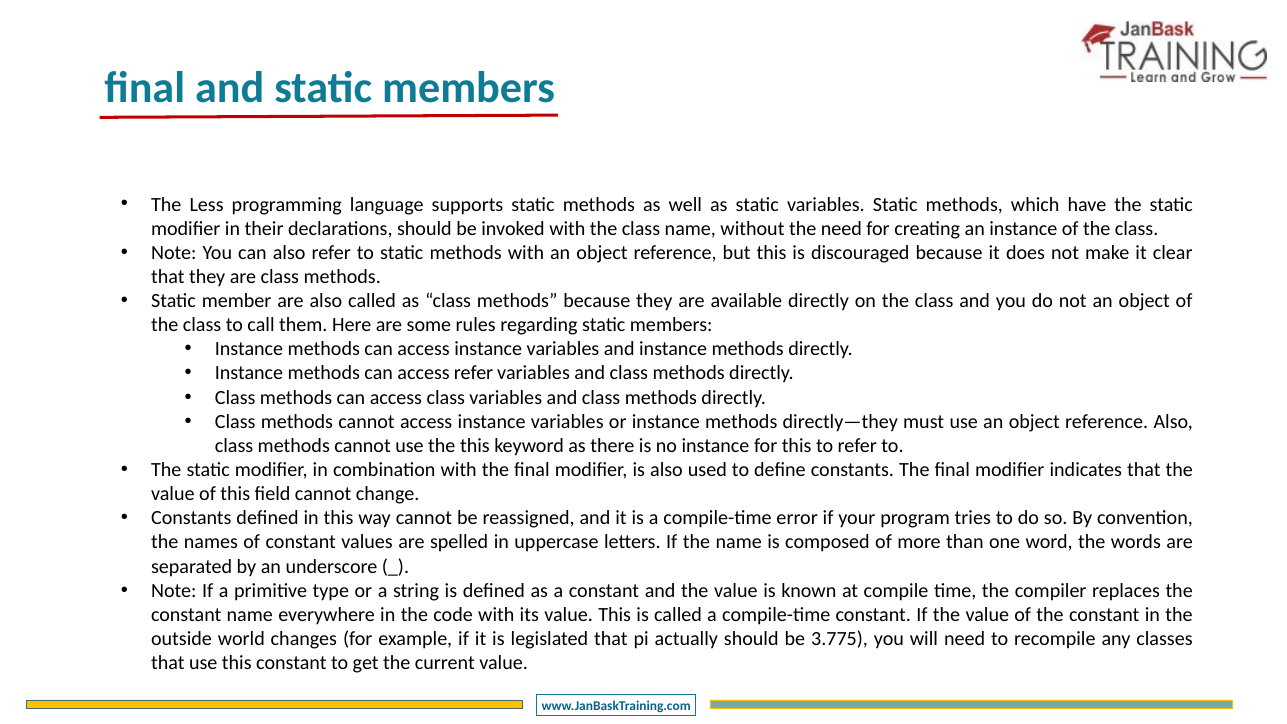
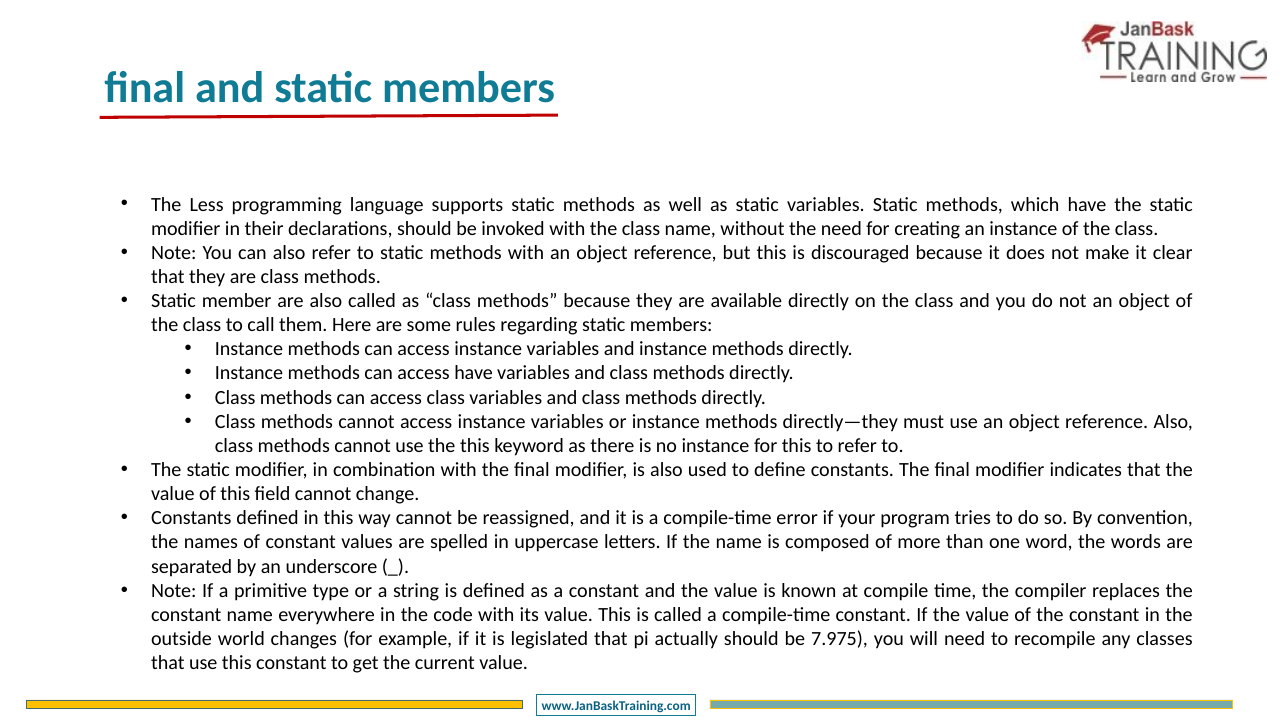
access refer: refer -> have
3.775: 3.775 -> 7.975
